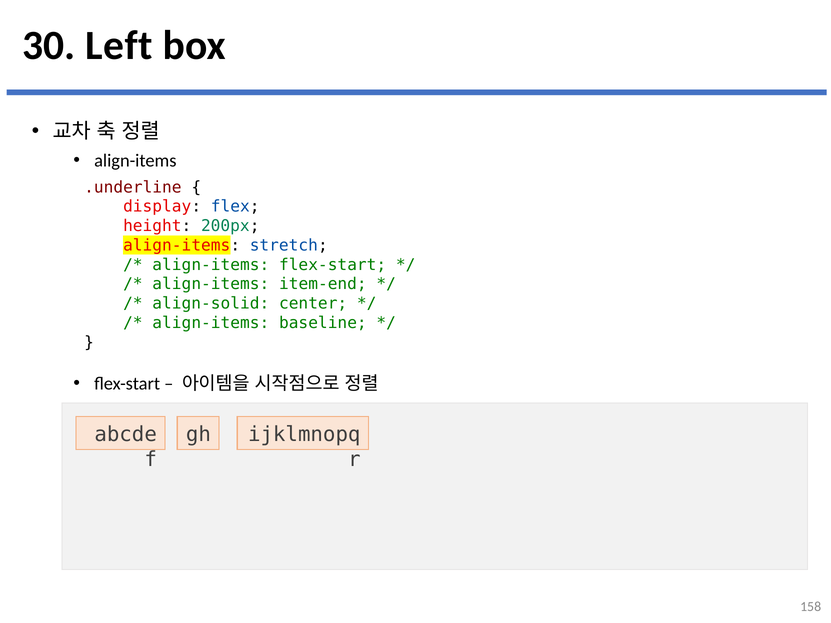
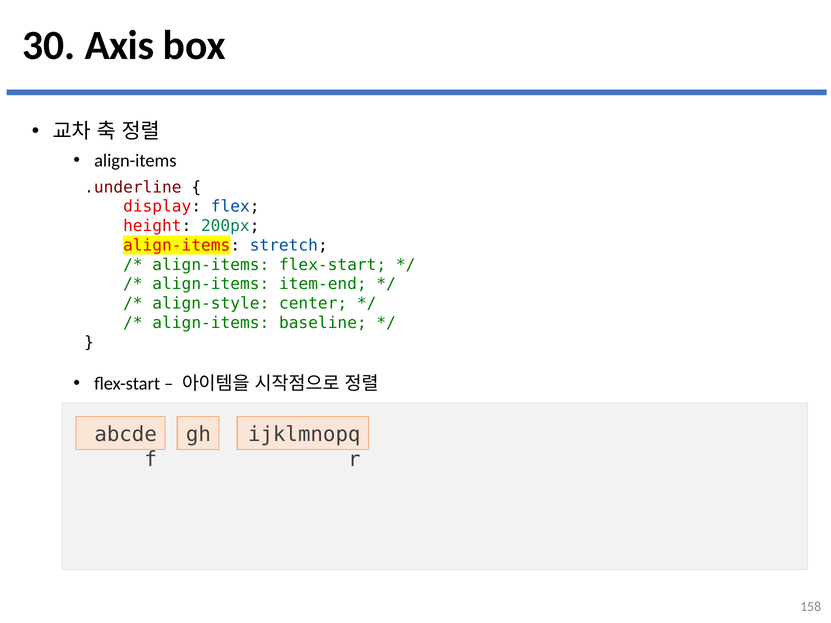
Left: Left -> Axis
align-solid: align-solid -> align-style
